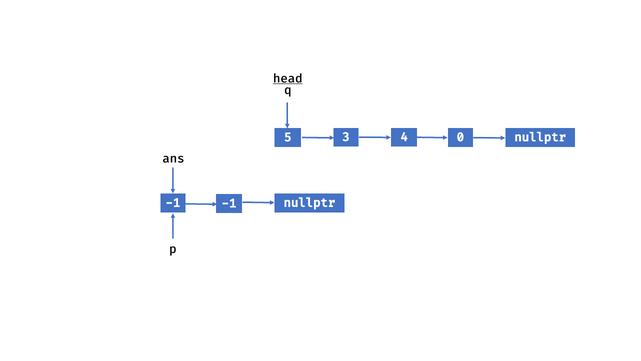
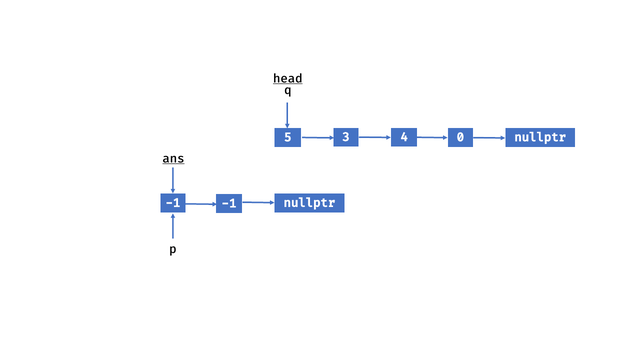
ans underline: none -> present
